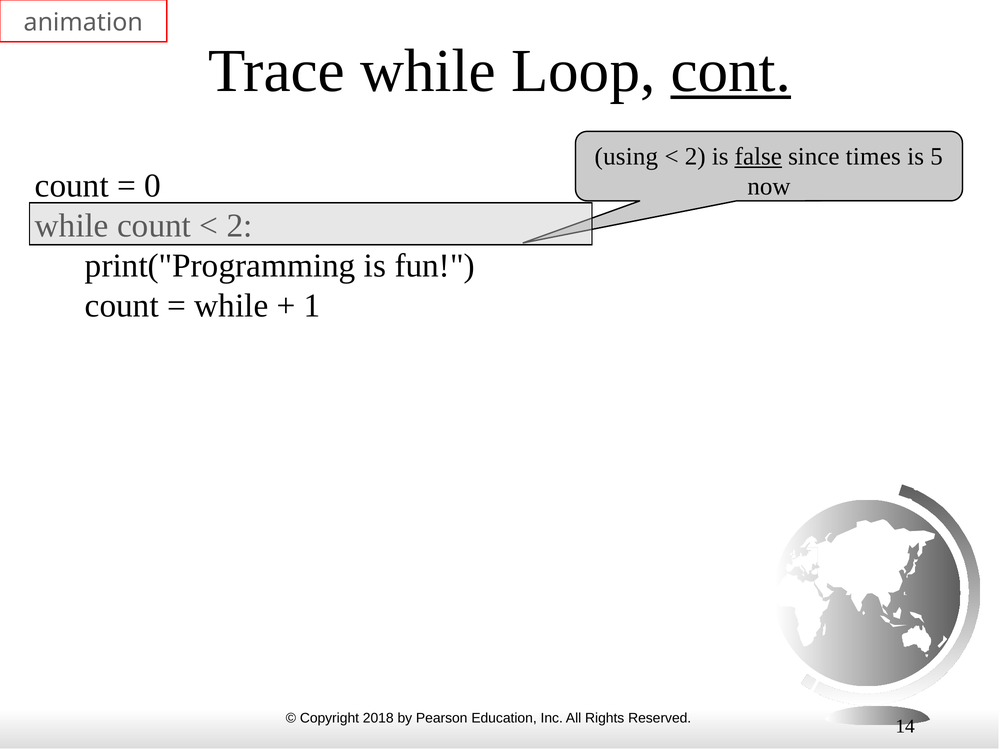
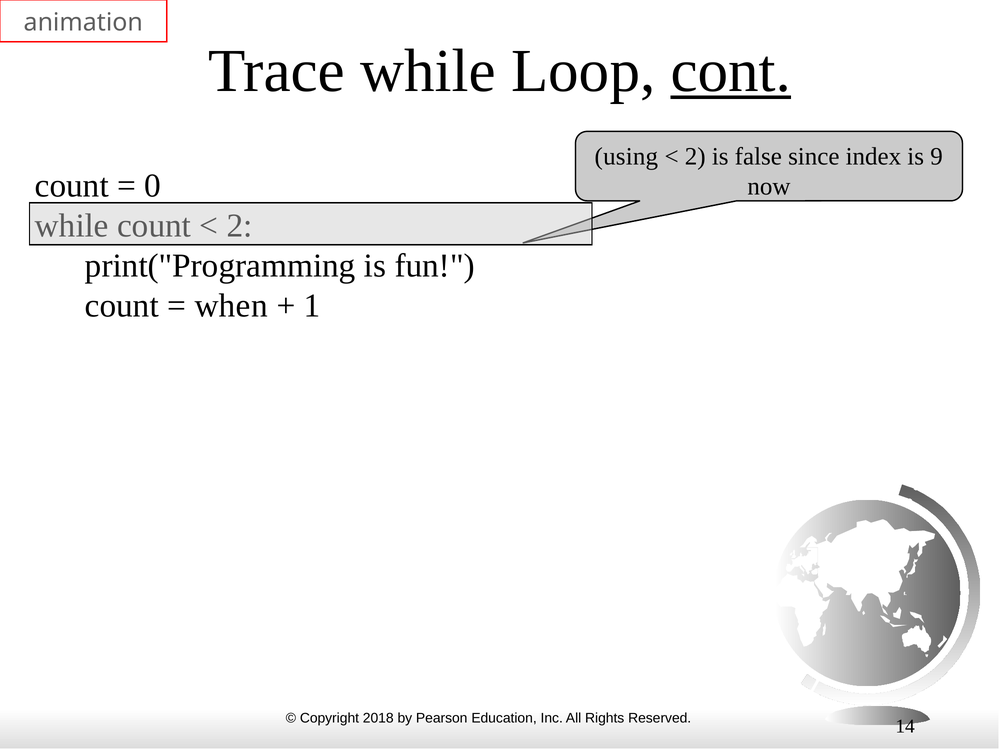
false underline: present -> none
times: times -> index
5: 5 -> 9
while at (231, 306): while -> when
